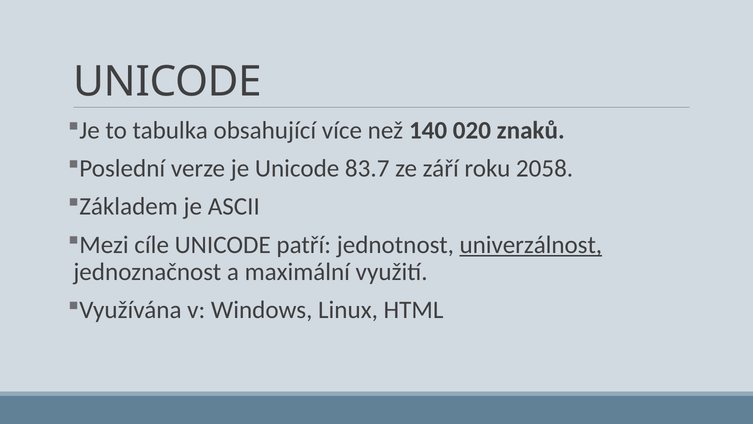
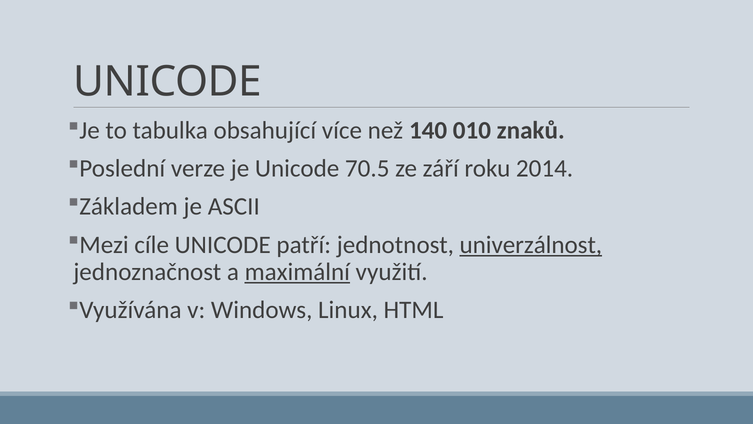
020: 020 -> 010
83.7: 83.7 -> 70.5
2058: 2058 -> 2014
maximální underline: none -> present
